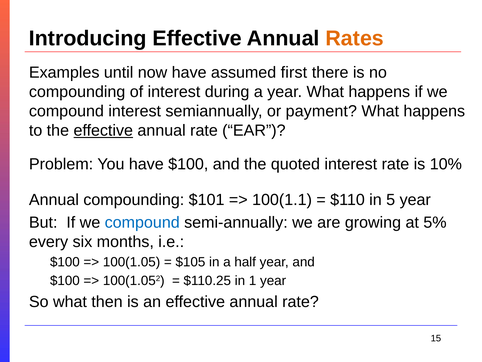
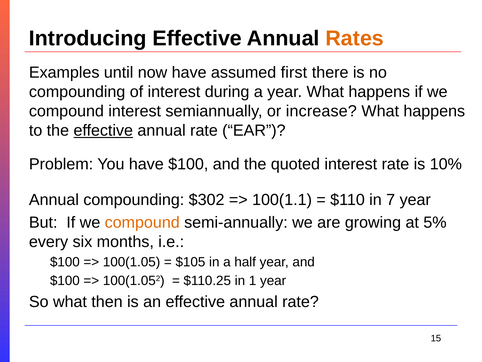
payment: payment -> increase
$101: $101 -> $302
5: 5 -> 7
compound at (142, 222) colour: blue -> orange
